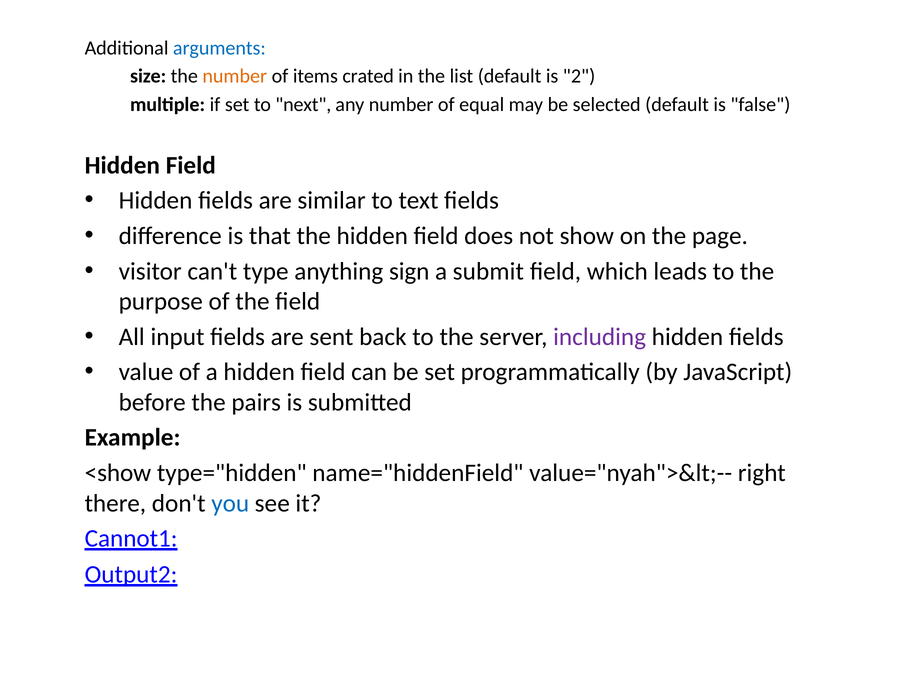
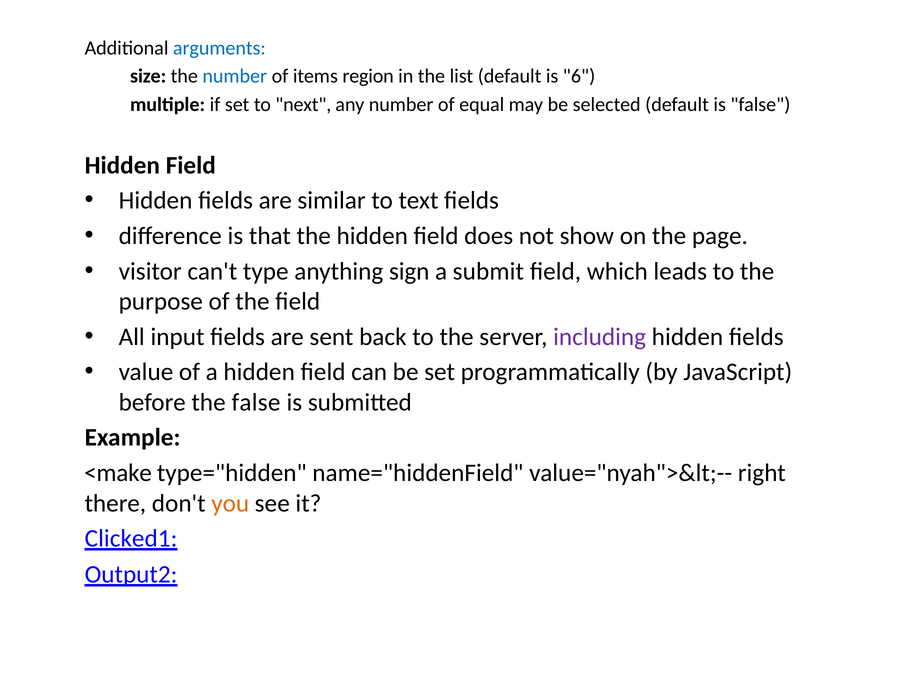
number at (235, 76) colour: orange -> blue
crated: crated -> region
2: 2 -> 6
the pairs: pairs -> false
<show: <show -> <make
you colour: blue -> orange
Cannot1: Cannot1 -> Clicked1
